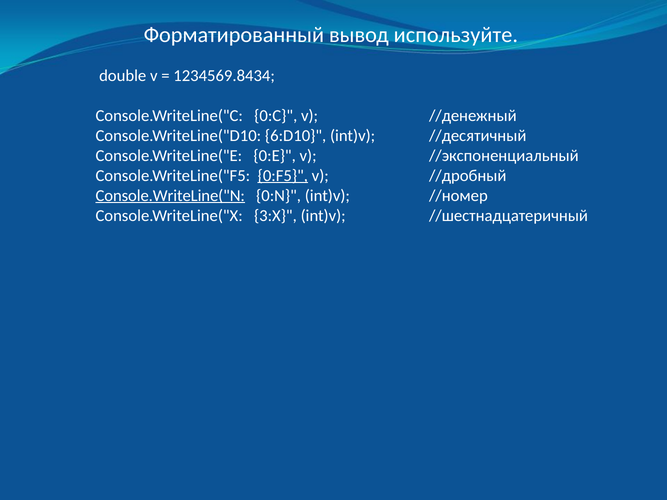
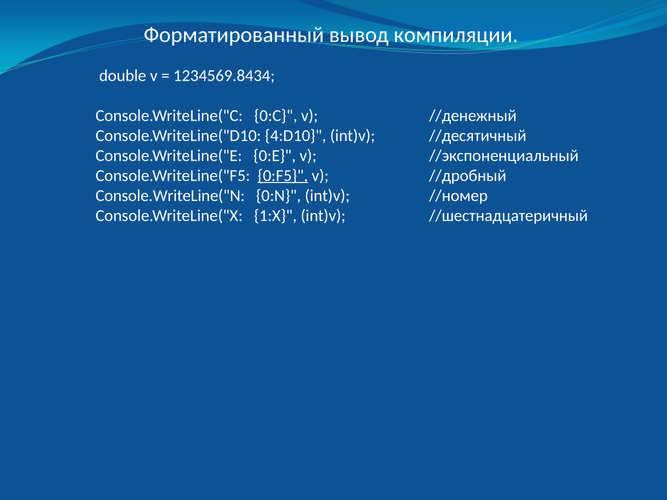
используйте: используйте -> компиляции
6:D10: 6:D10 -> 4:D10
Console.WriteLine("N underline: present -> none
3:X: 3:X -> 1:X
